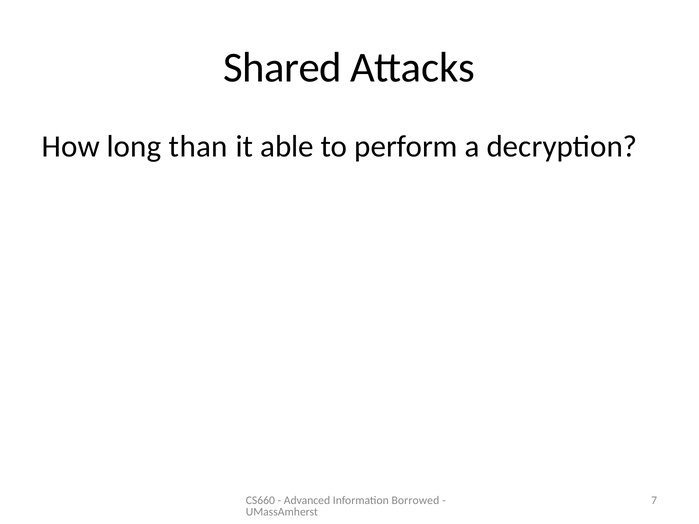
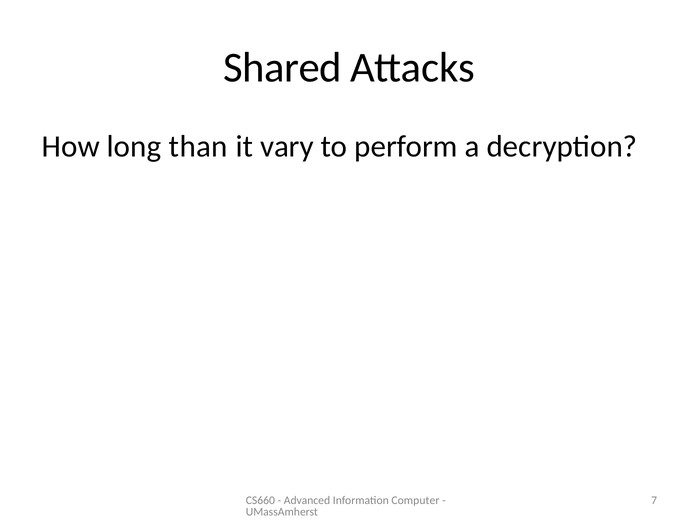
able: able -> vary
Borrowed: Borrowed -> Computer
